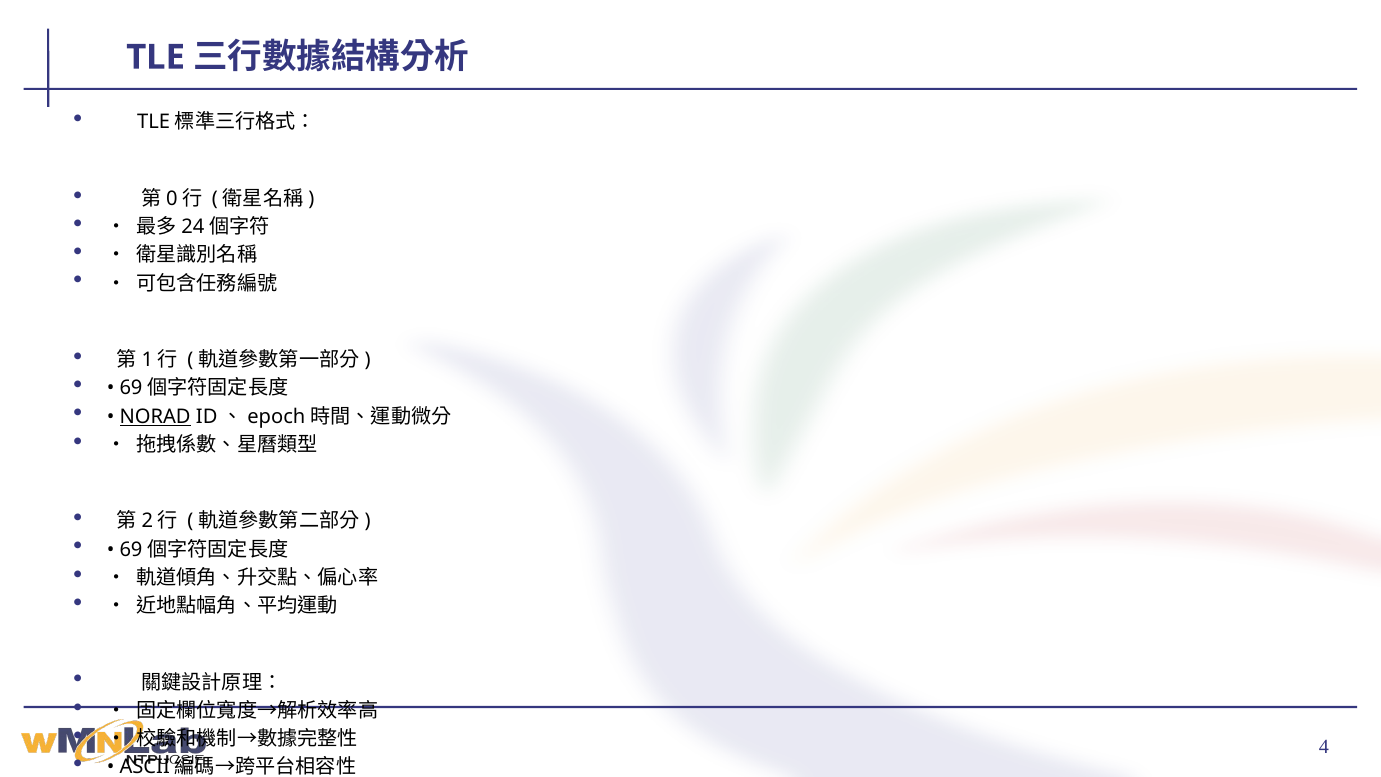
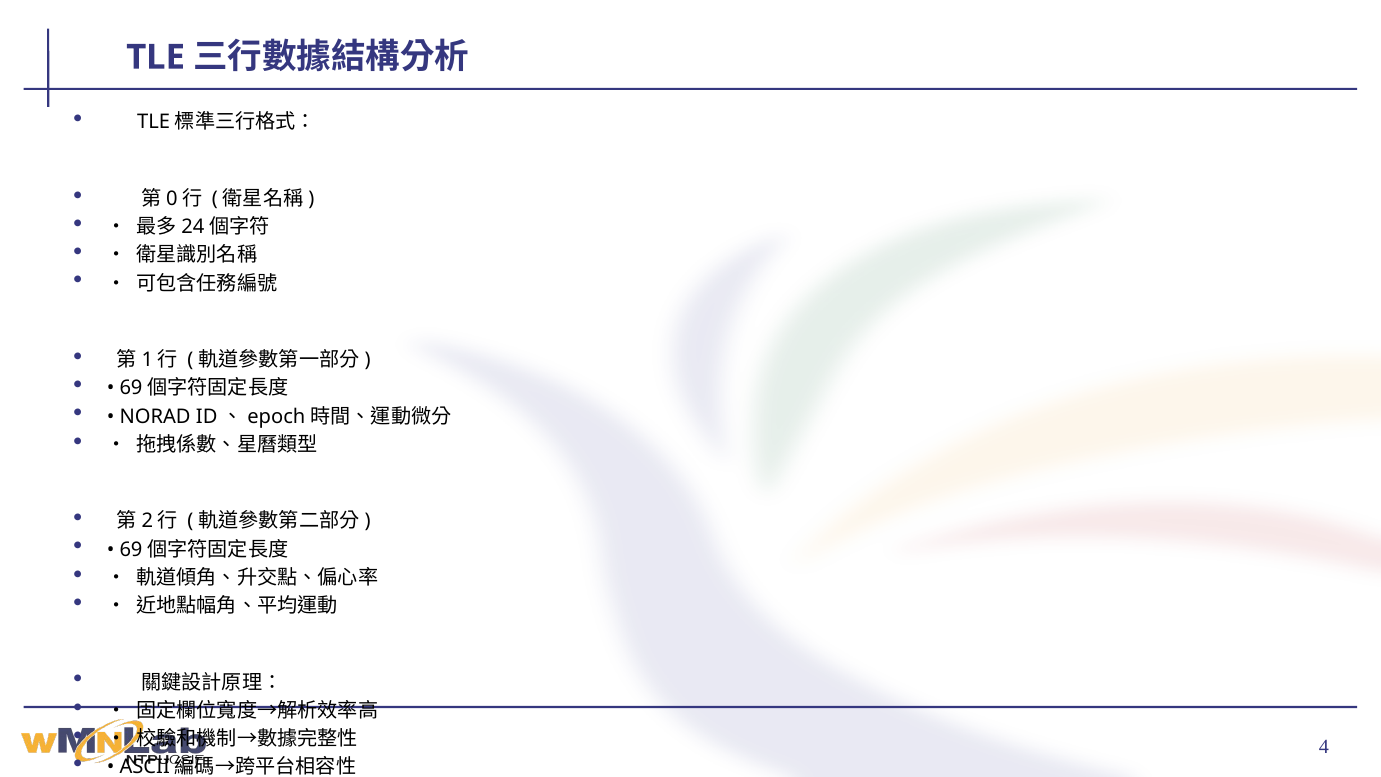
NORAD underline: present -> none
